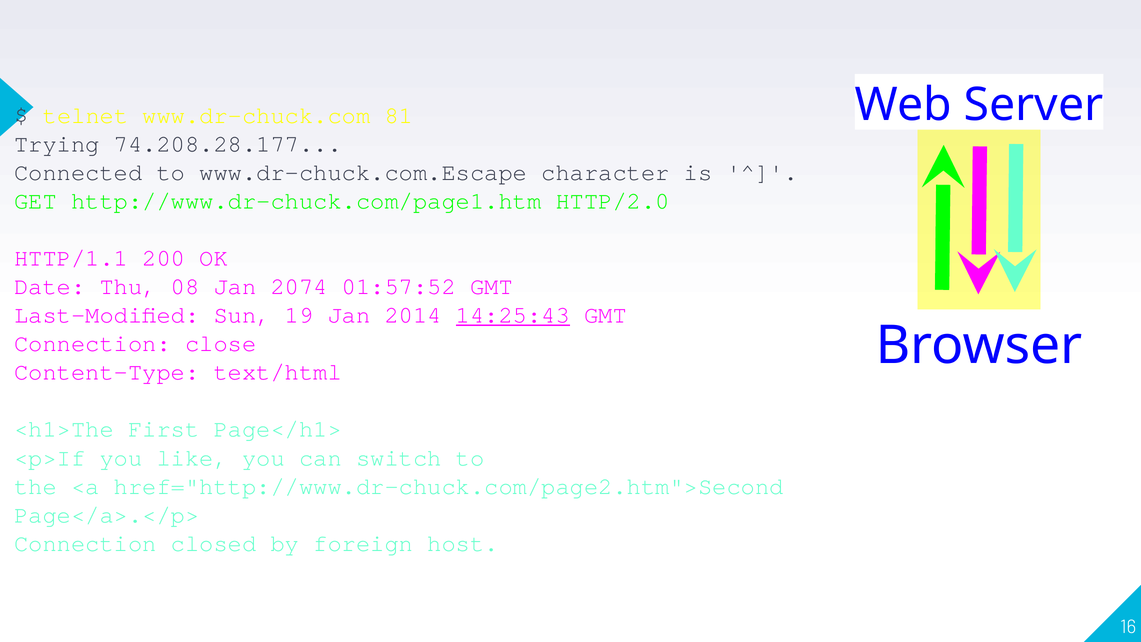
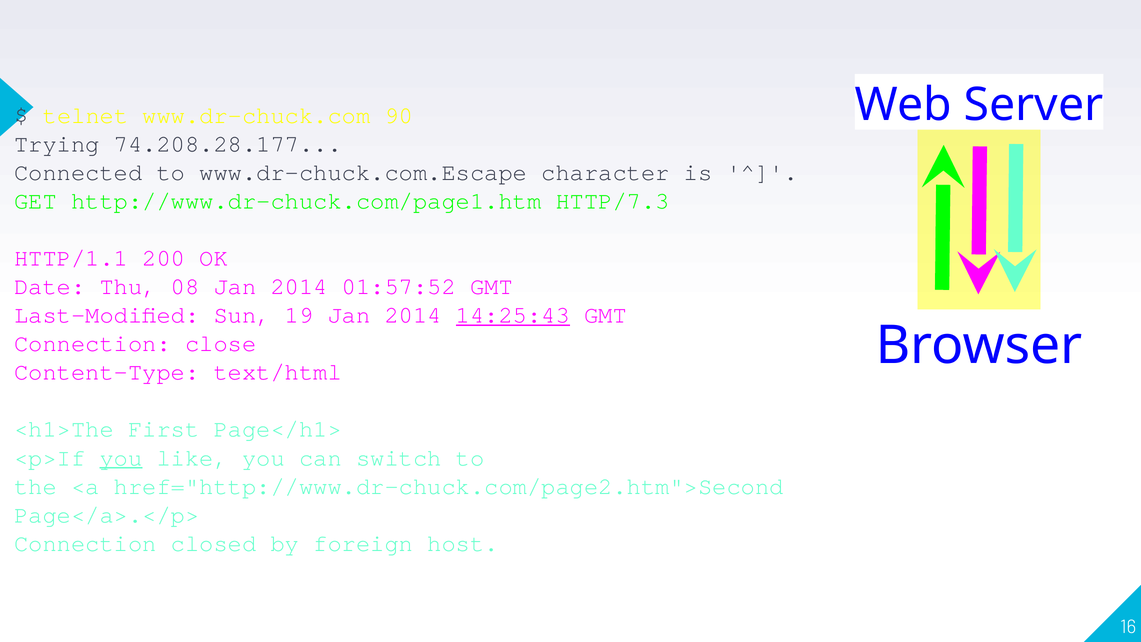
81: 81 -> 90
HTTP/2.0: HTTP/2.0 -> HTTP/7.3
08 Jan 2074: 2074 -> 2014
you at (121, 458) underline: none -> present
